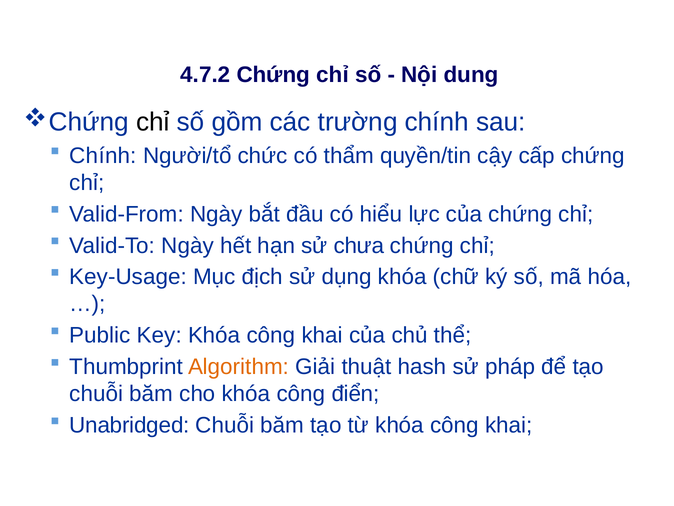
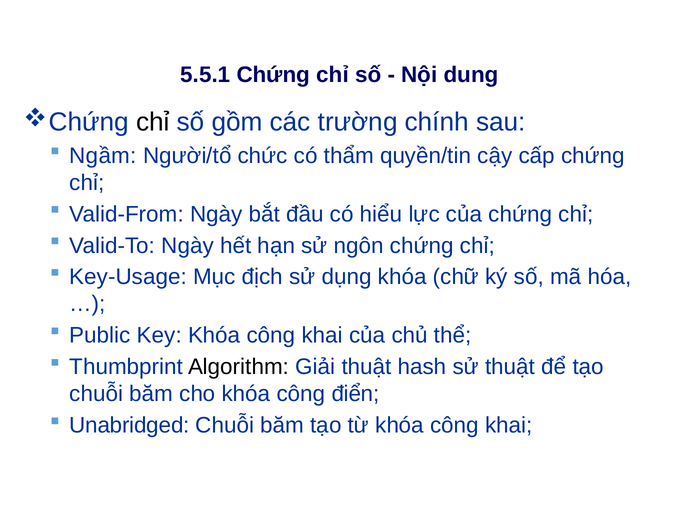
4.7.2: 4.7.2 -> 5.5.1
Chính at (103, 155): Chính -> Ngầm
chưa: chưa -> ngôn
Algorithm colour: orange -> black
sử pháp: pháp -> thuật
